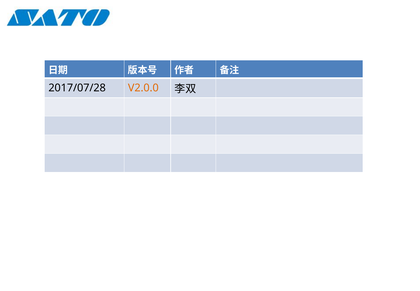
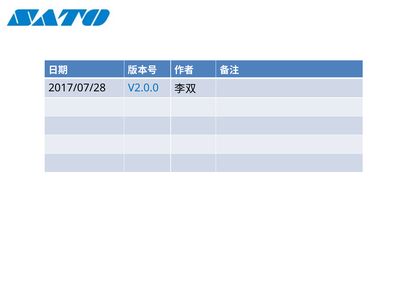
V2.0.0 colour: orange -> blue
